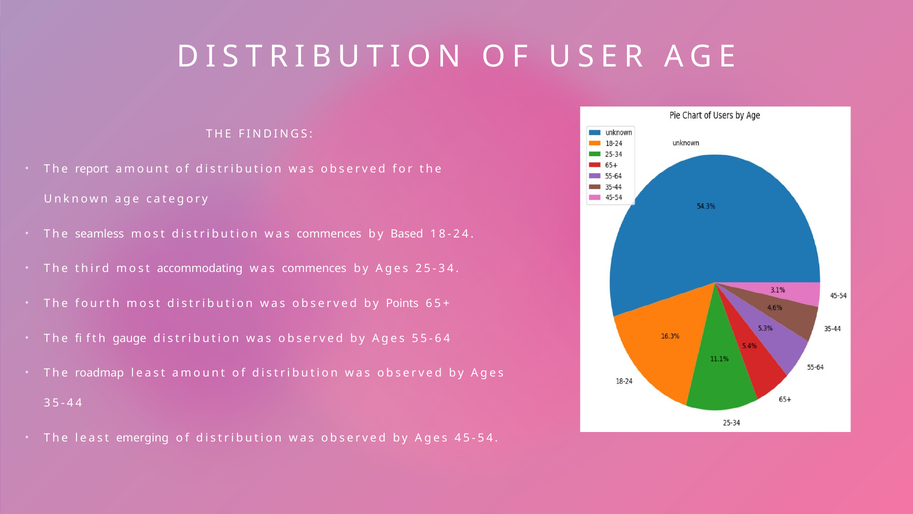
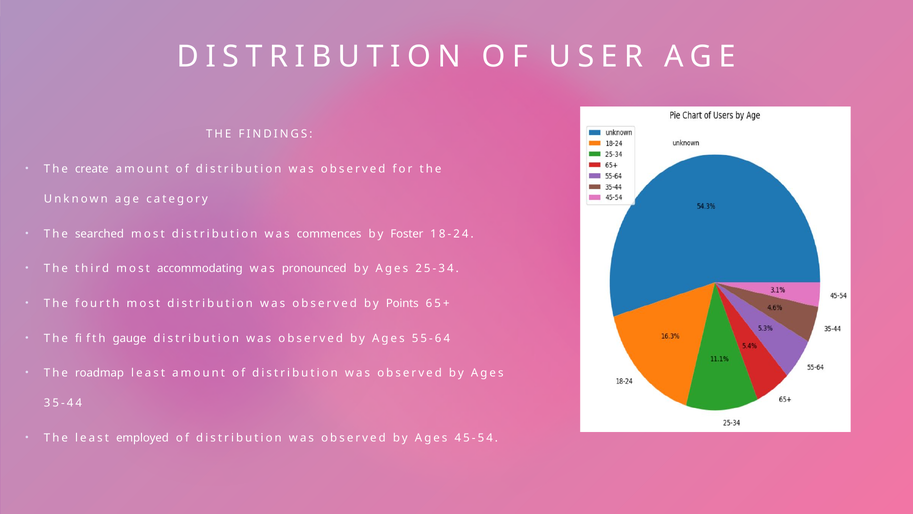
report: report -> create
seamless: seamless -> searched
Based: Based -> Foster
commences at (314, 268): commences -> pronounced
emerging: emerging -> employed
